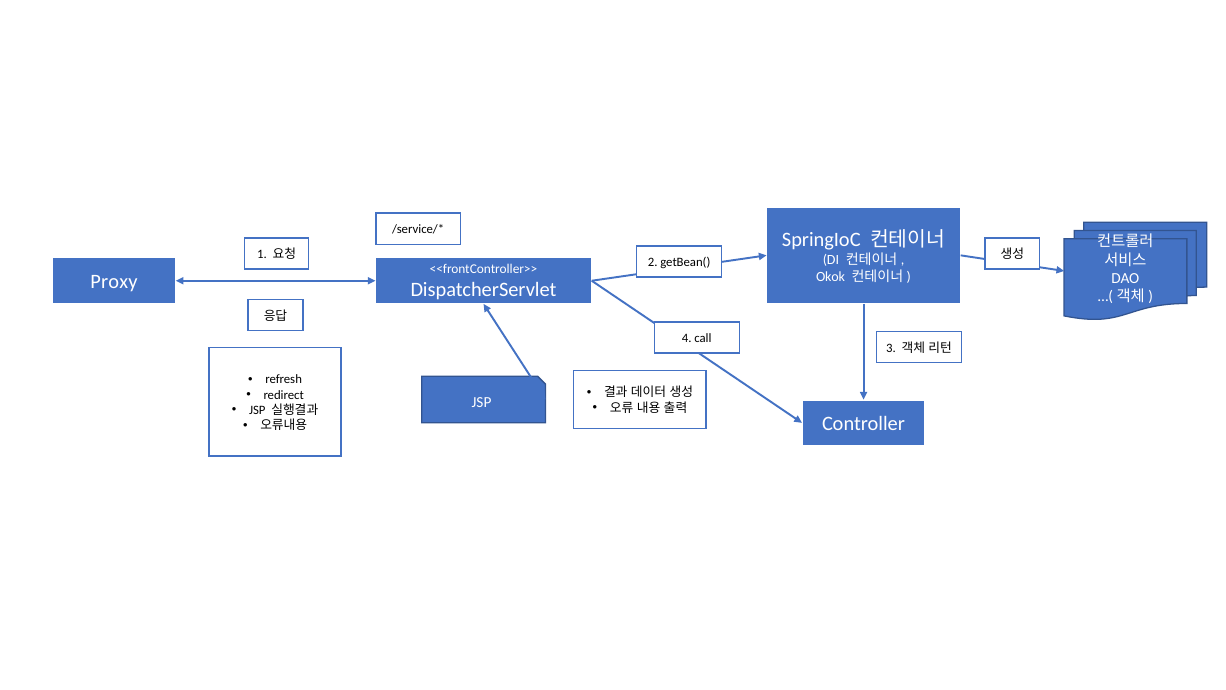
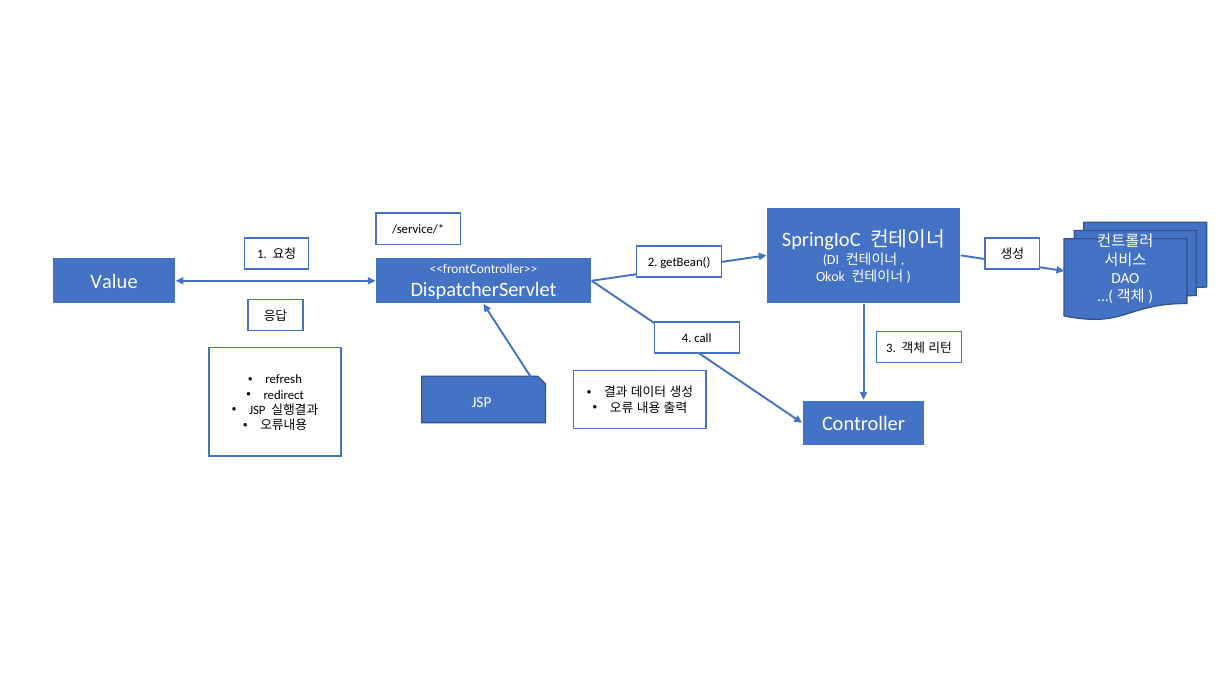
Proxy: Proxy -> Value
